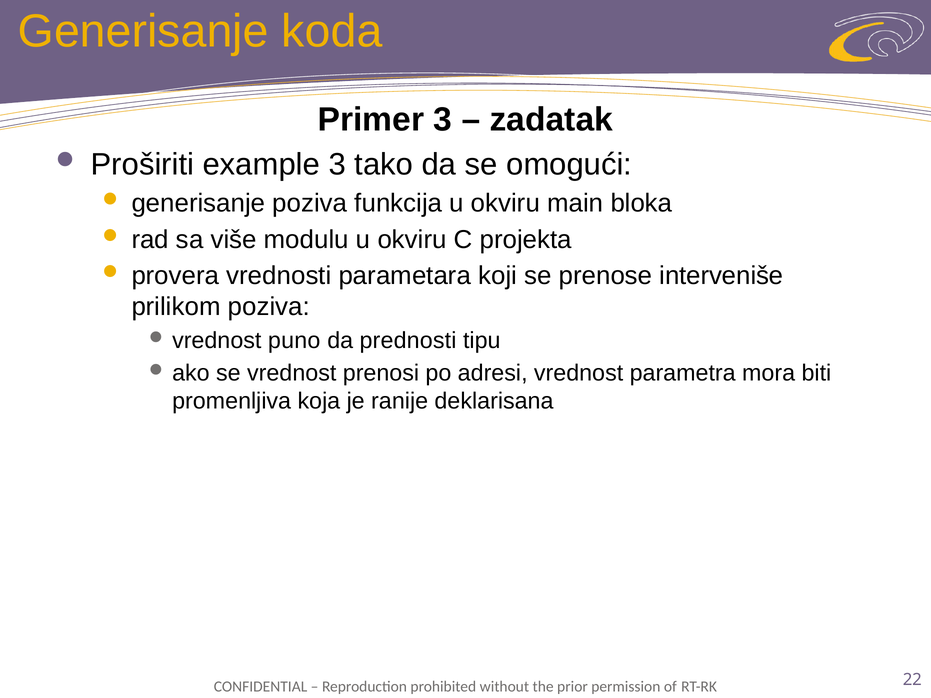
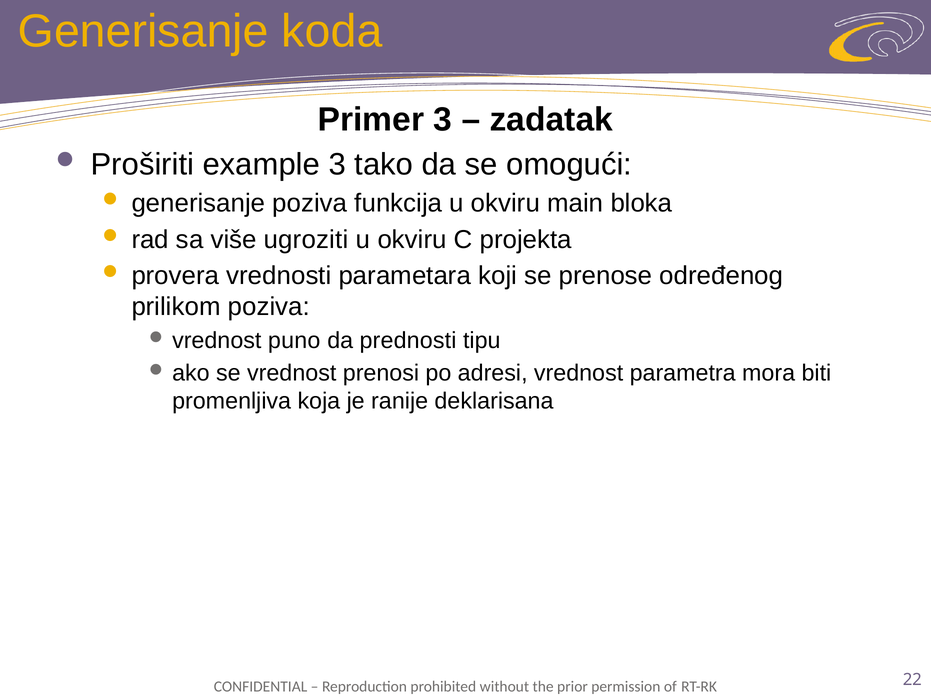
modulu: modulu -> ugroziti
interveniše: interveniše -> određenog
